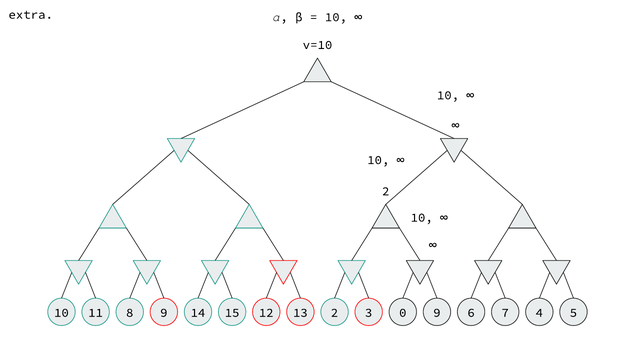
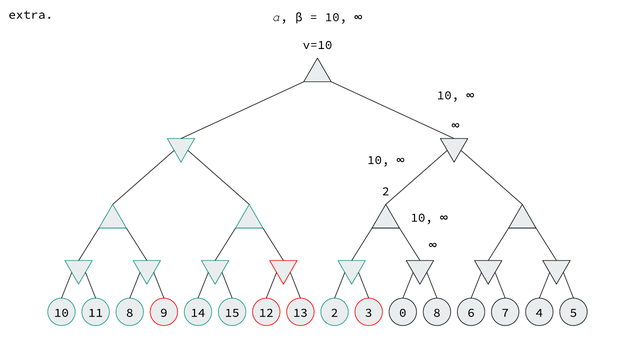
0 9: 9 -> 8
